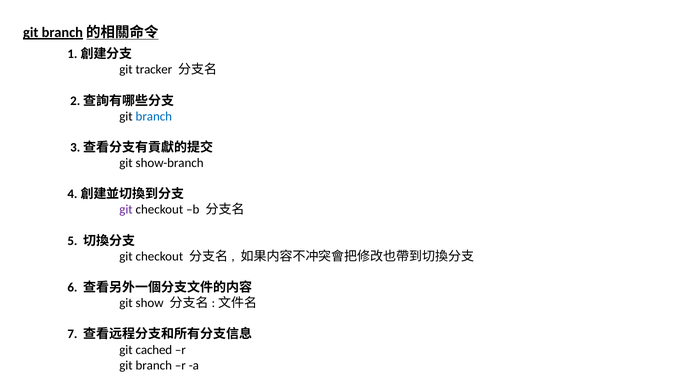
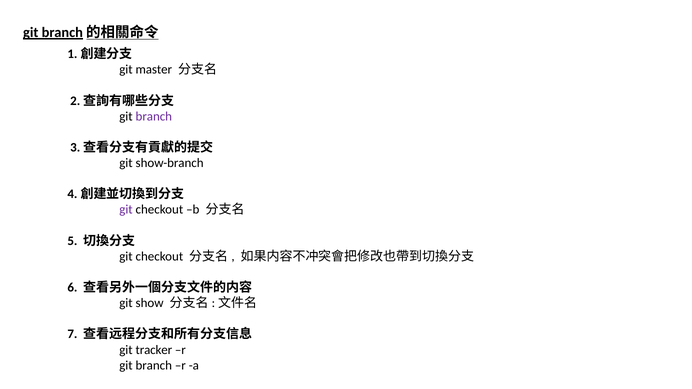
tracker: tracker -> master
branch at (154, 116) colour: blue -> purple
cached: cached -> tracker
